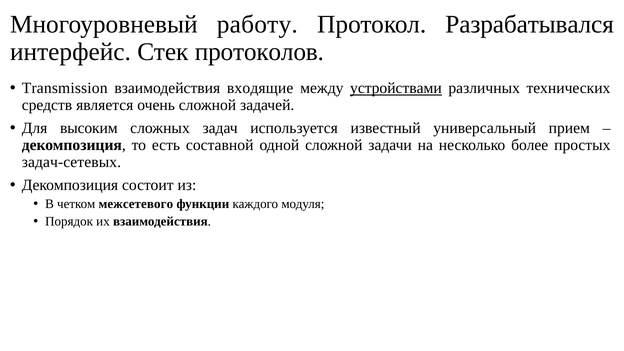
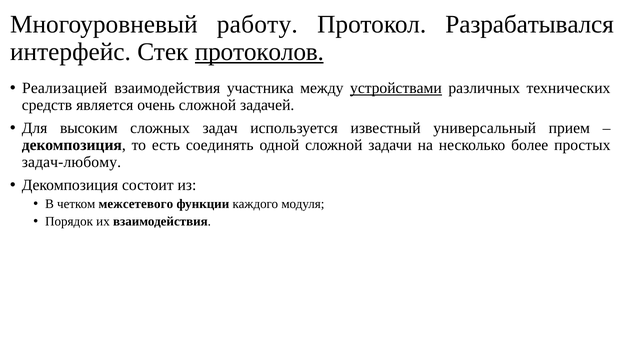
протоколов underline: none -> present
Transmission: Transmission -> Реализацией
входящие: входящие -> участника
составной: составной -> соединять
задач-сетевых: задач-сетевых -> задач-любому
